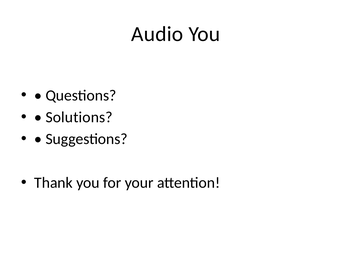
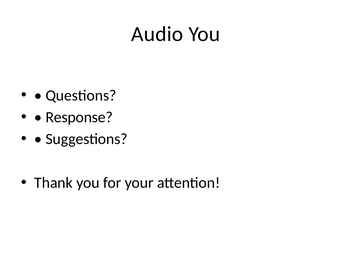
Solutions: Solutions -> Response
